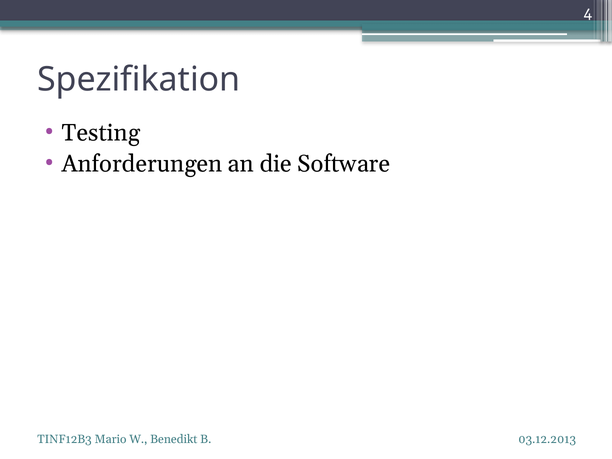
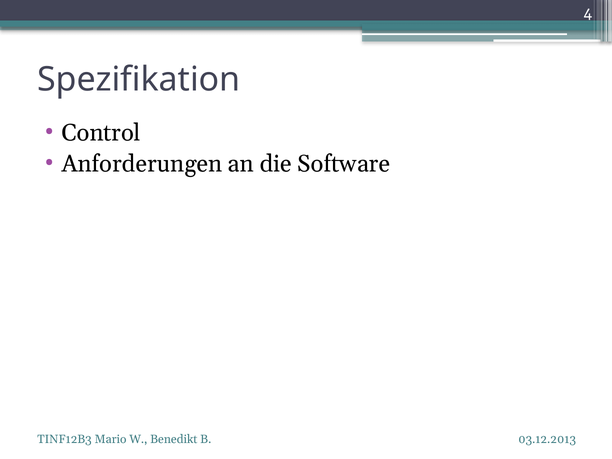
Testing: Testing -> Control
